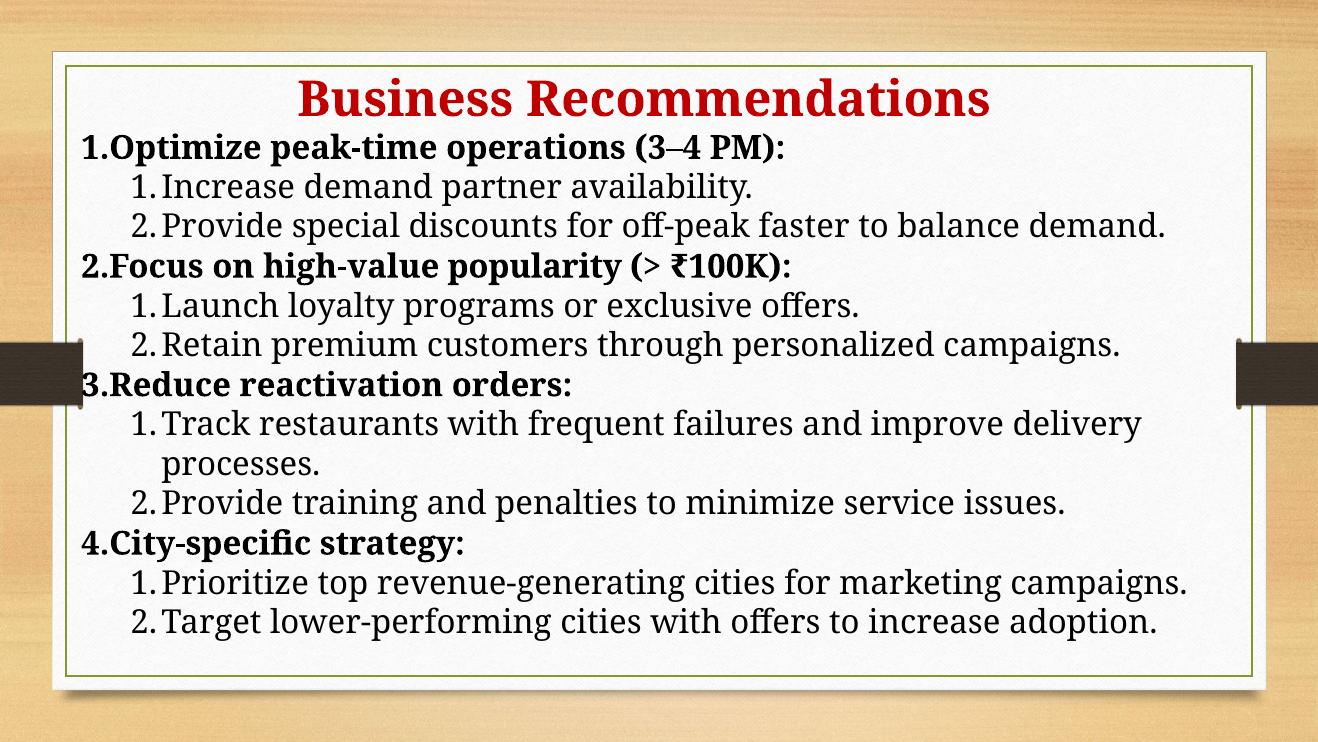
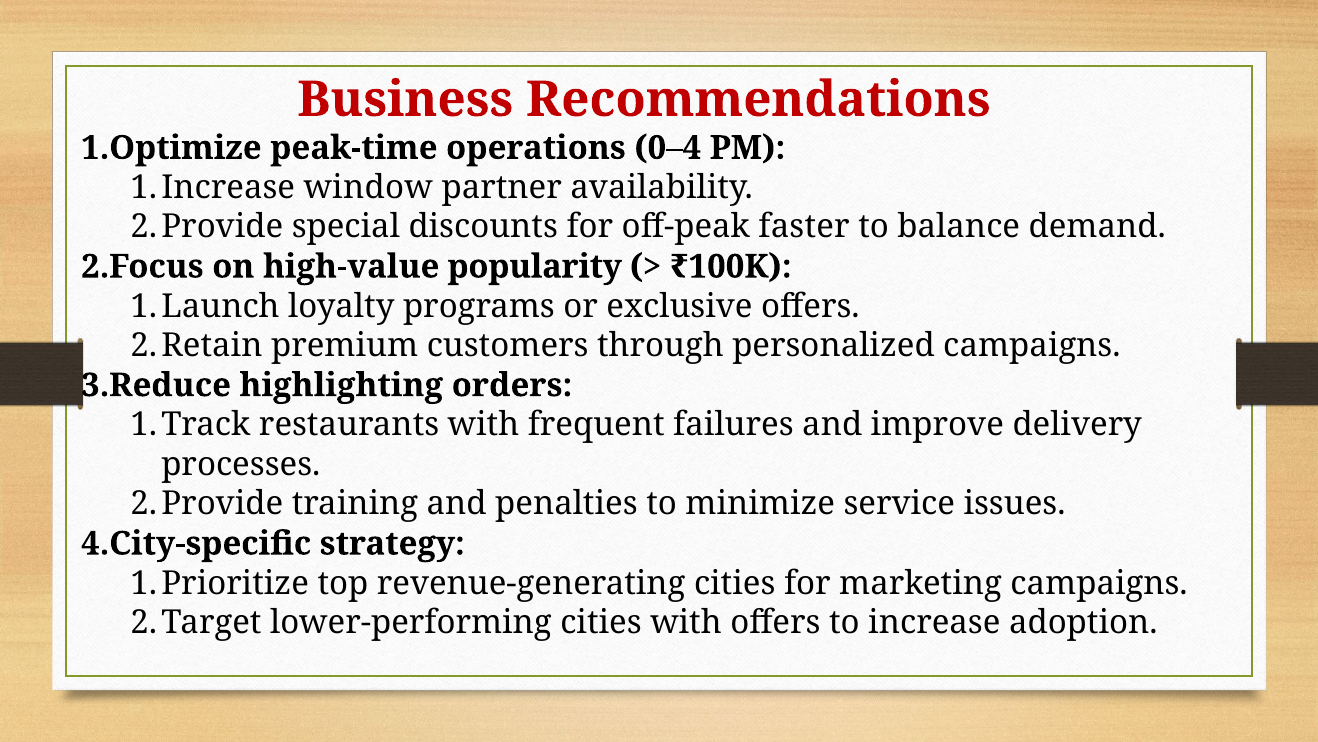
3–4: 3–4 -> 0–4
demand at (368, 187): demand -> window
reactivation: reactivation -> highlighting
